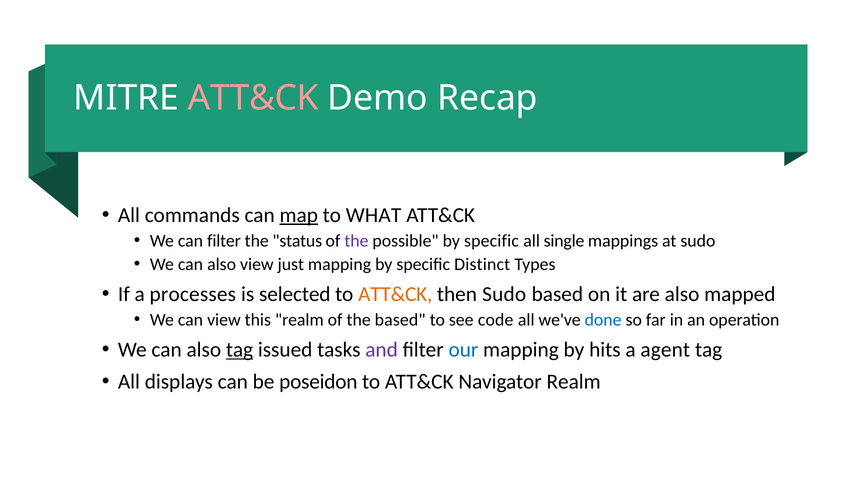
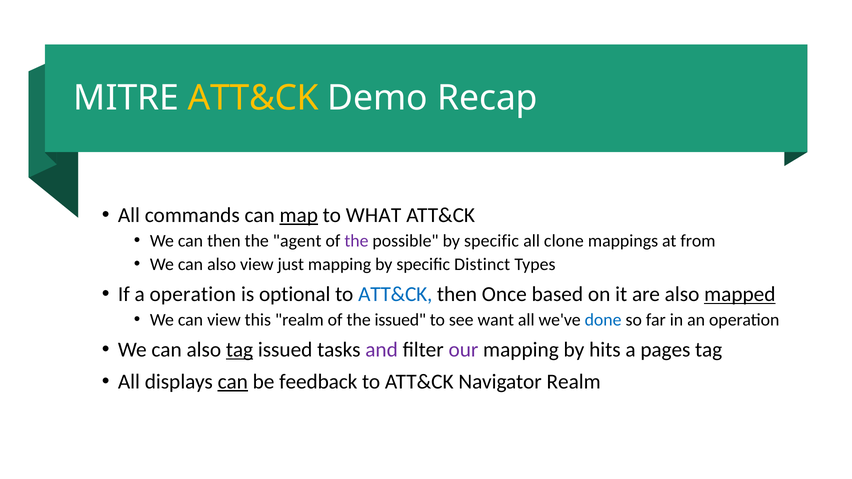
ATT&CK at (253, 98) colour: pink -> yellow
can filter: filter -> then
status: status -> agent
single: single -> clone
at sudo: sudo -> from
a processes: processes -> operation
selected: selected -> optional
ATT&CK at (395, 294) colour: orange -> blue
then Sudo: Sudo -> Once
mapped underline: none -> present
the based: based -> issued
code: code -> want
our colour: blue -> purple
agent: agent -> pages
can at (233, 382) underline: none -> present
poseidon: poseidon -> feedback
